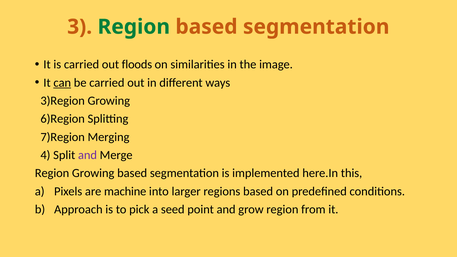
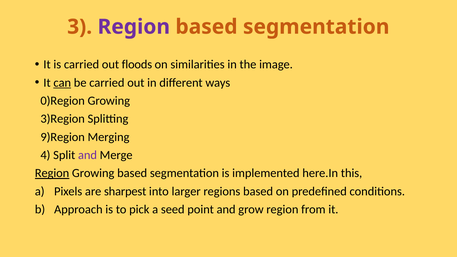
Region at (134, 27) colour: green -> purple
3)Region: 3)Region -> 0)Region
6)Region: 6)Region -> 3)Region
7)Region: 7)Region -> 9)Region
Region at (52, 173) underline: none -> present
machine: machine -> sharpest
